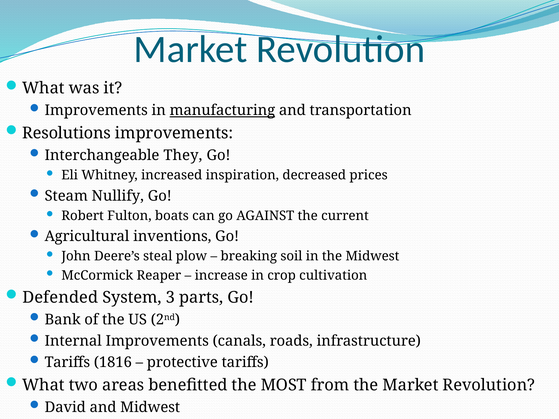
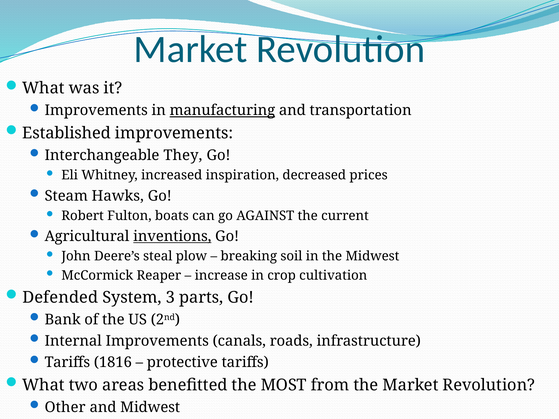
Resolutions: Resolutions -> Established
Nullify: Nullify -> Hawks
inventions underline: none -> present
David: David -> Other
